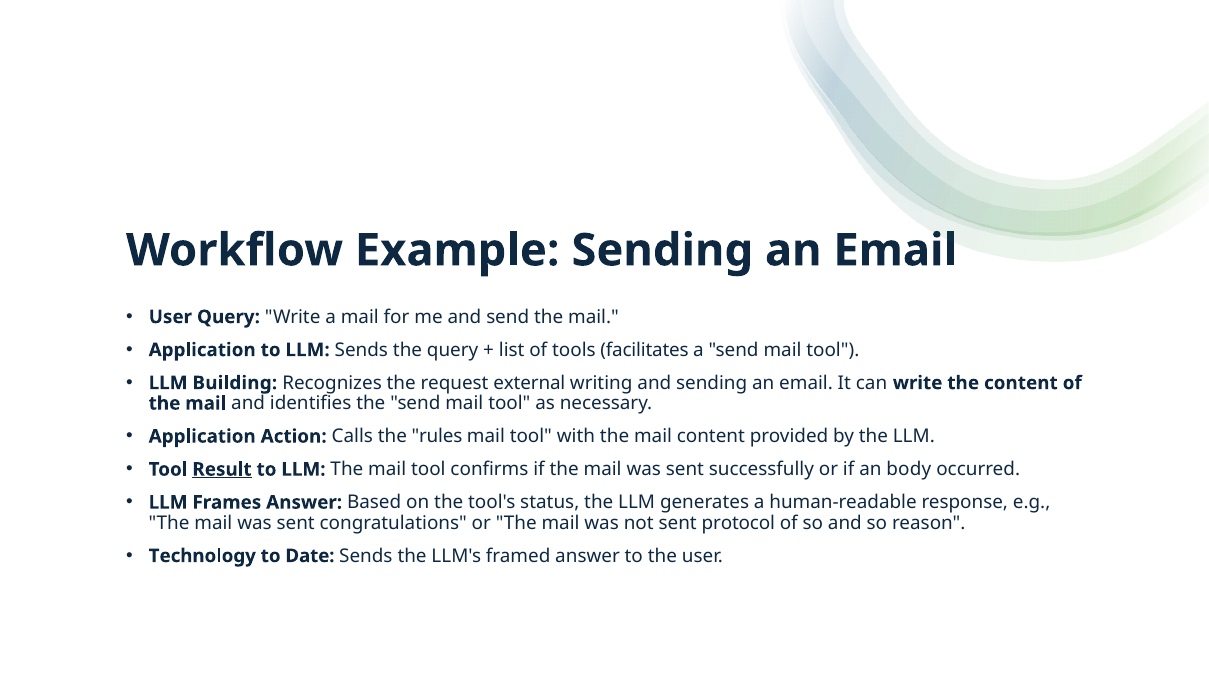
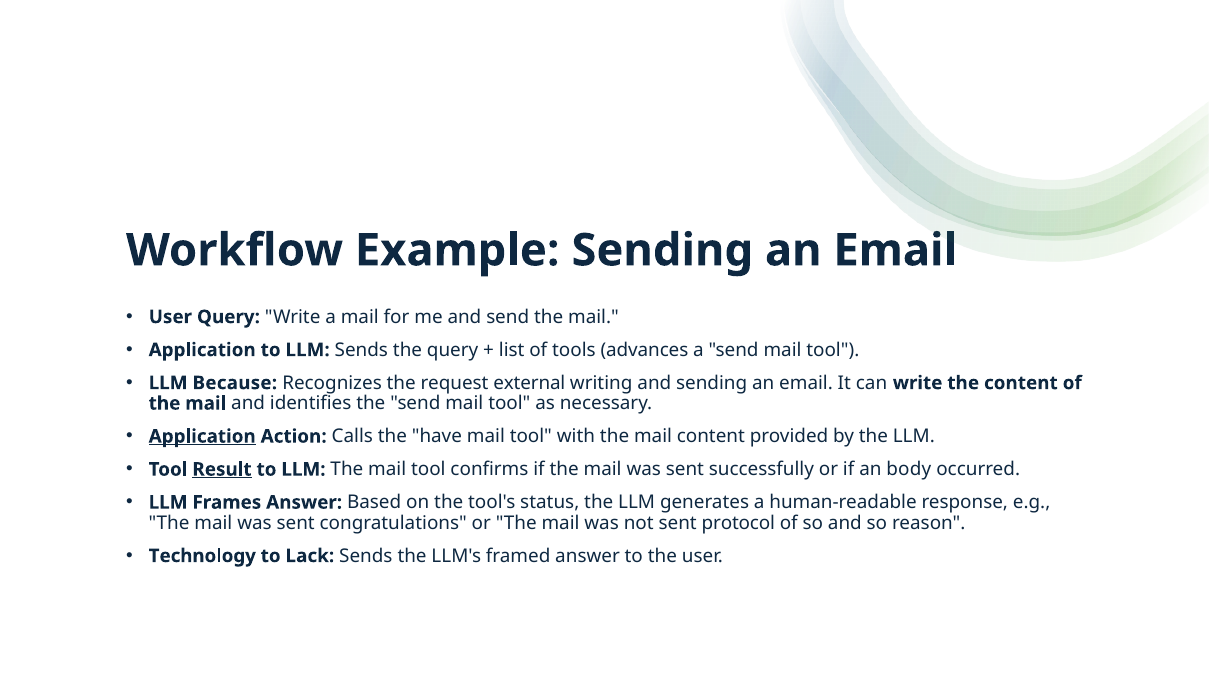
facilitates: facilitates -> advances
Building: Building -> Because
Application at (202, 436) underline: none -> present
rules: rules -> have
Date: Date -> Lack
